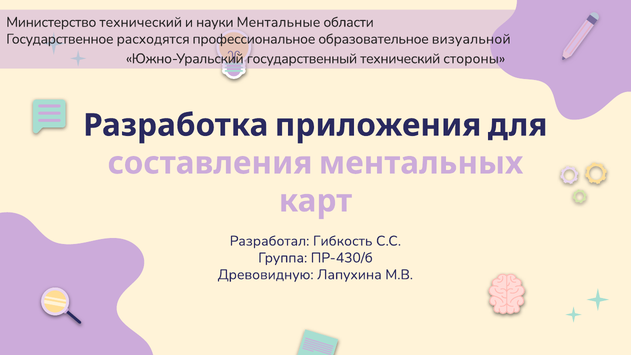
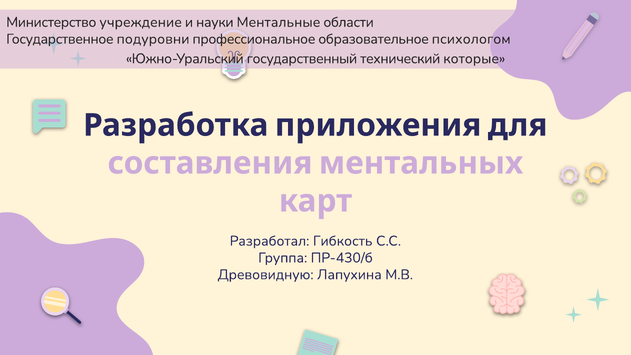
Министерство технический: технический -> учреждение
расходятся: расходятся -> подуровни
визуальной: визуальной -> психологом
стороны: стороны -> которые
